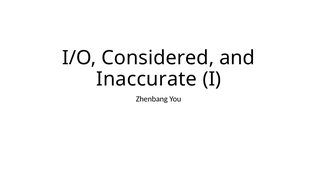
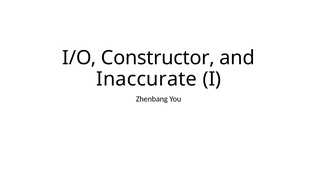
Considered: Considered -> Constructor
